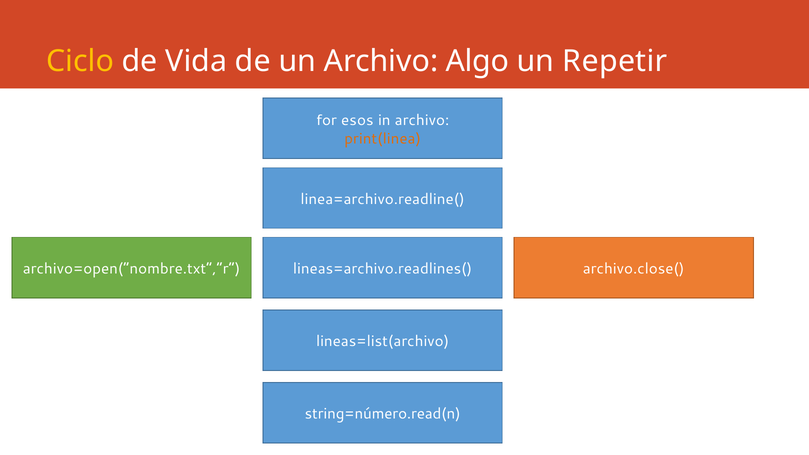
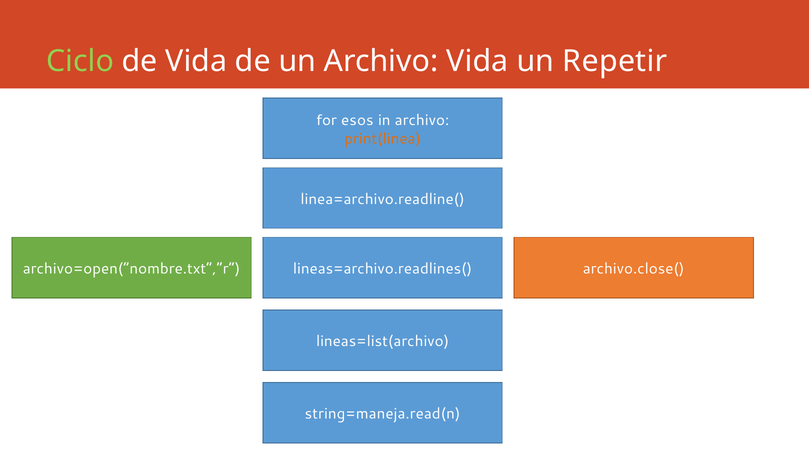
Ciclo colour: yellow -> light green
Archivo Algo: Algo -> Vida
string=número.read(n: string=número.read(n -> string=maneja.read(n
